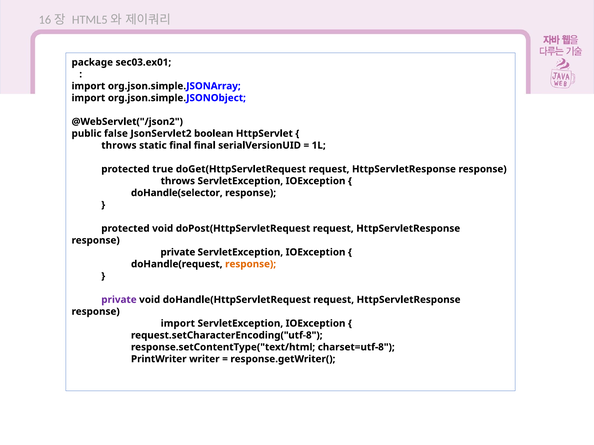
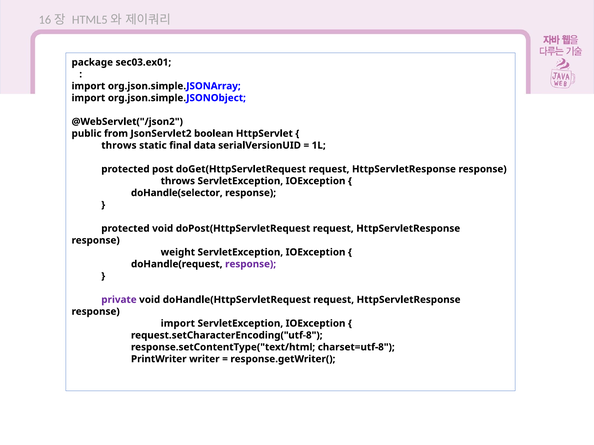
false: false -> from
final final: final -> data
true: true -> post
private at (178, 252): private -> weight
response at (251, 264) colour: orange -> purple
